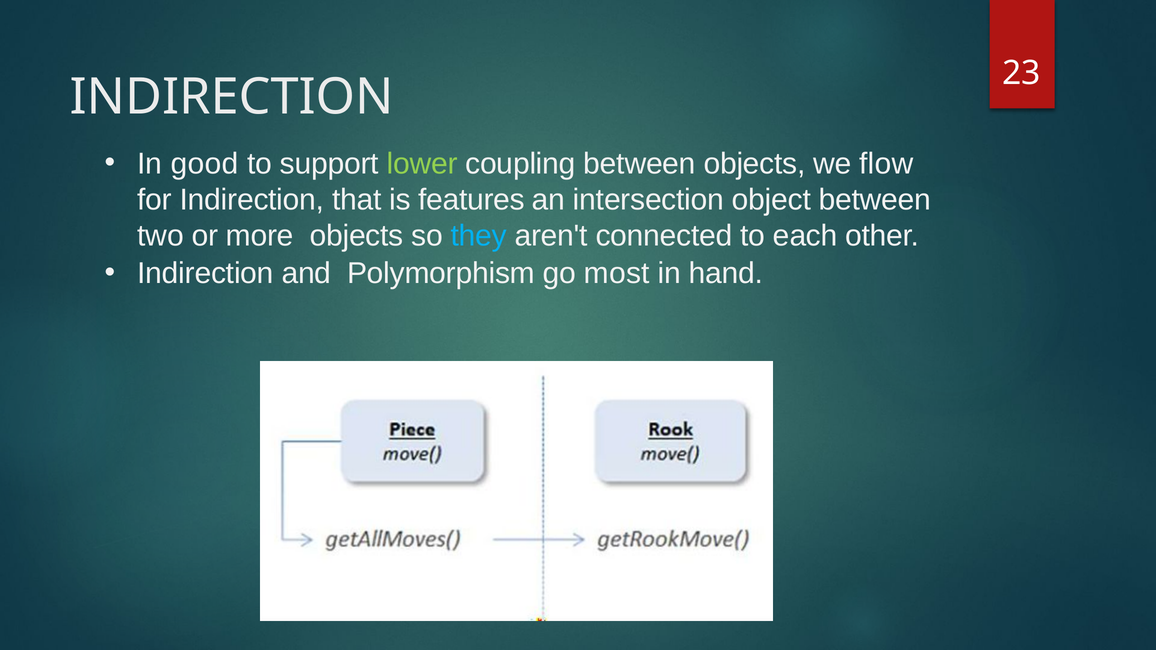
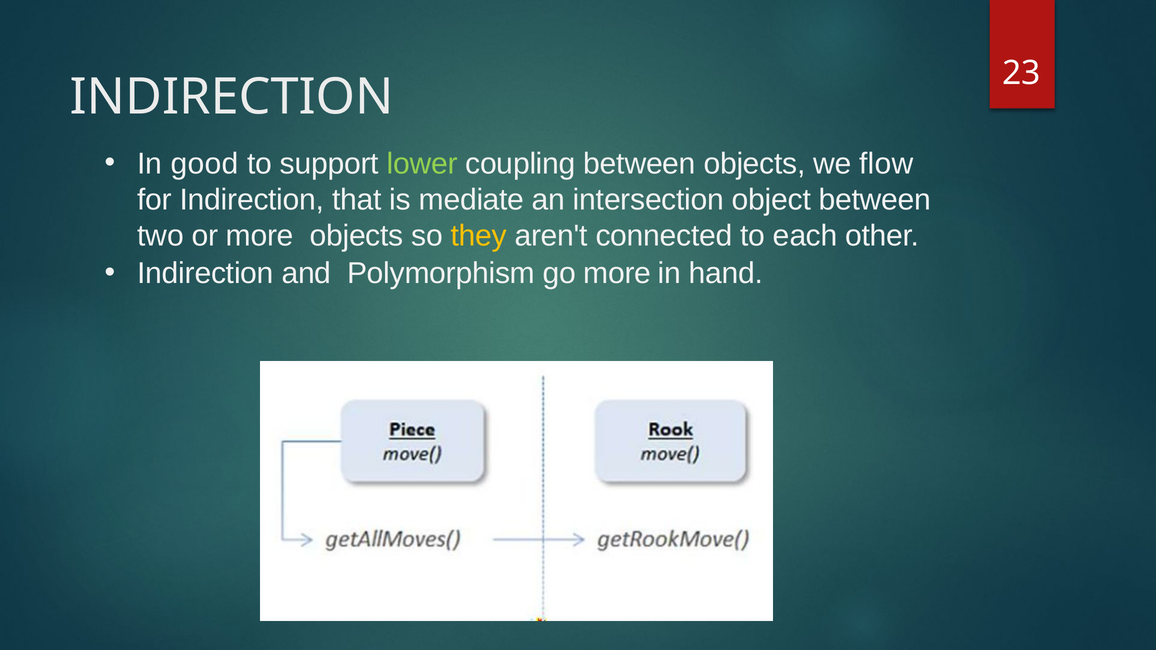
features: features -> mediate
they colour: light blue -> yellow
go most: most -> more
